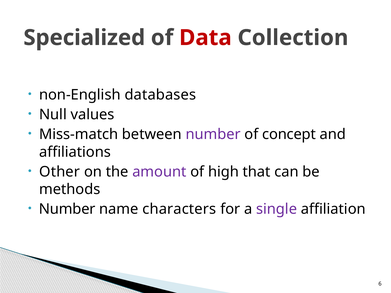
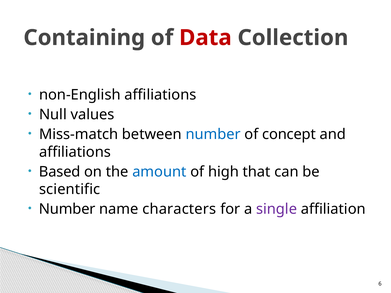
Specialized: Specialized -> Containing
non-English databases: databases -> affiliations
number at (213, 134) colour: purple -> blue
Other: Other -> Based
amount colour: purple -> blue
methods: methods -> scientific
